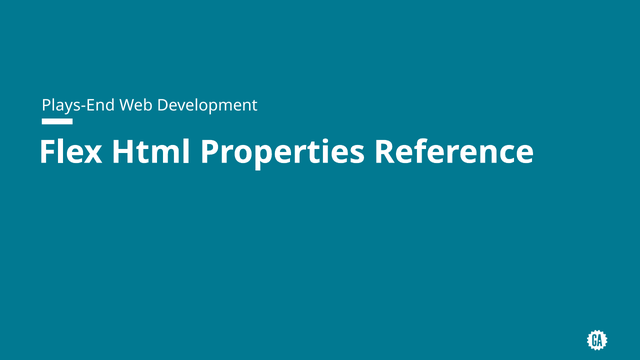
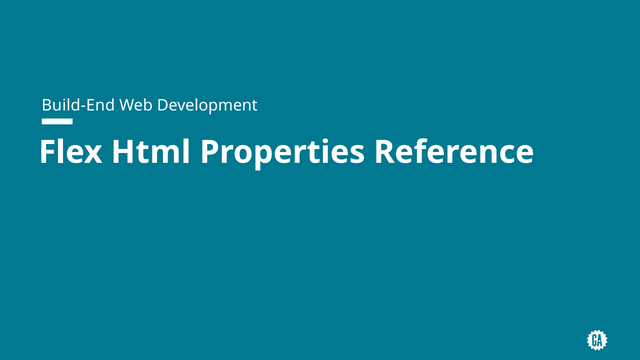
Plays-End: Plays-End -> Build-End
